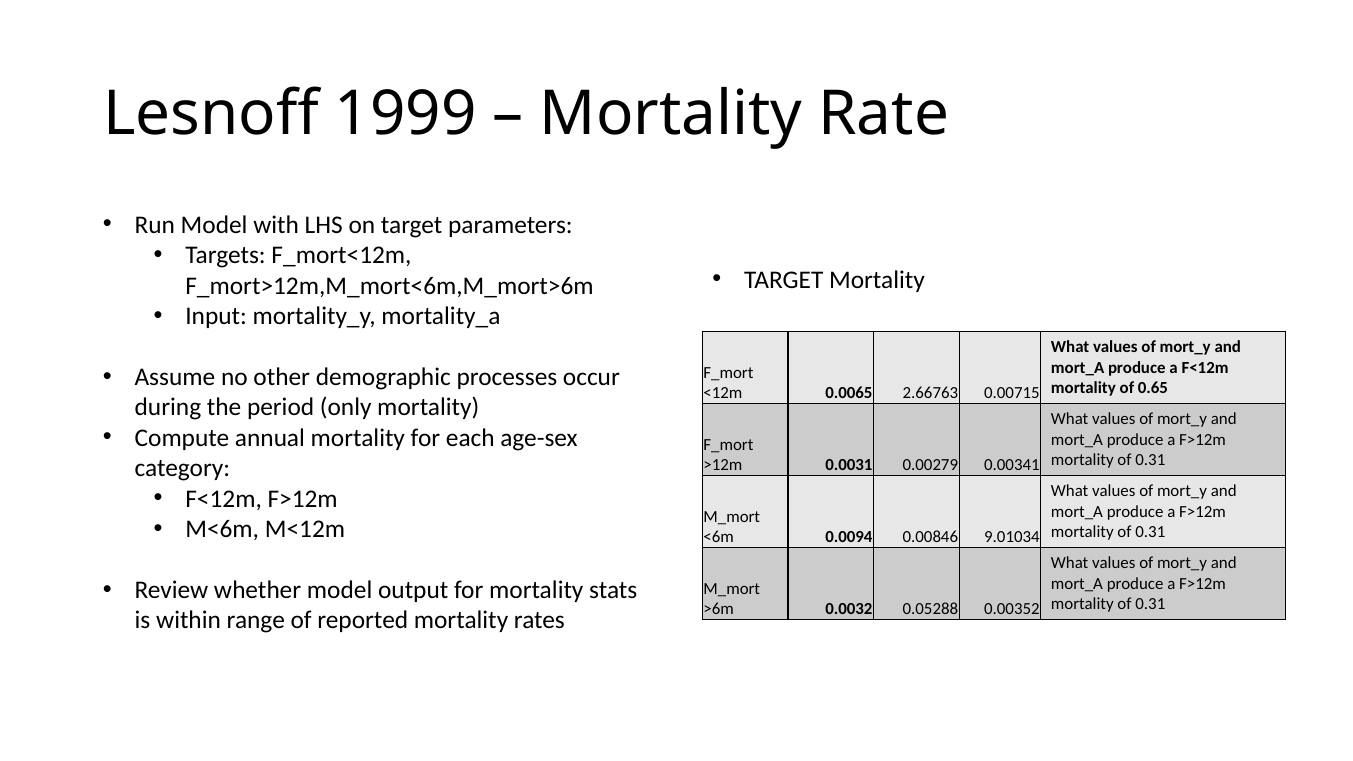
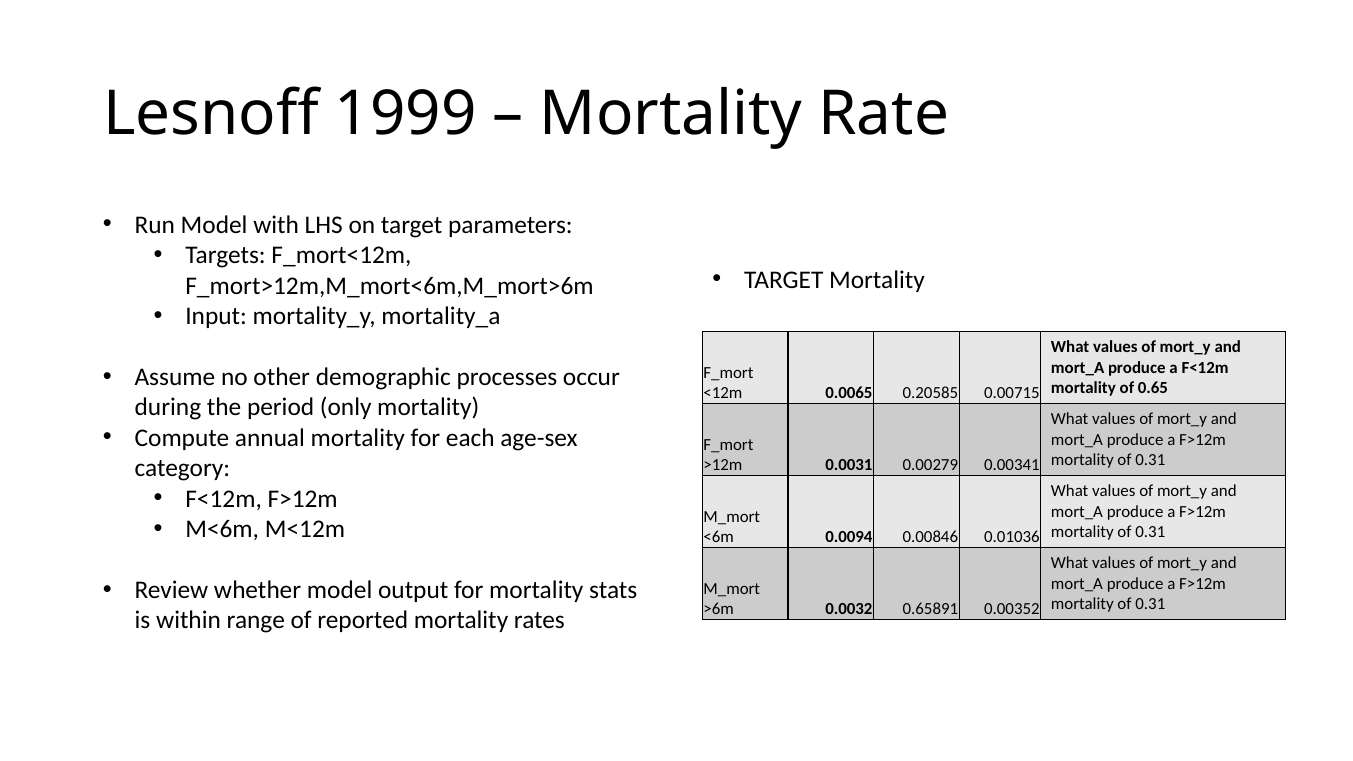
2.66763: 2.66763 -> 0.20585
9.01034: 9.01034 -> 0.01036
0.05288: 0.05288 -> 0.65891
